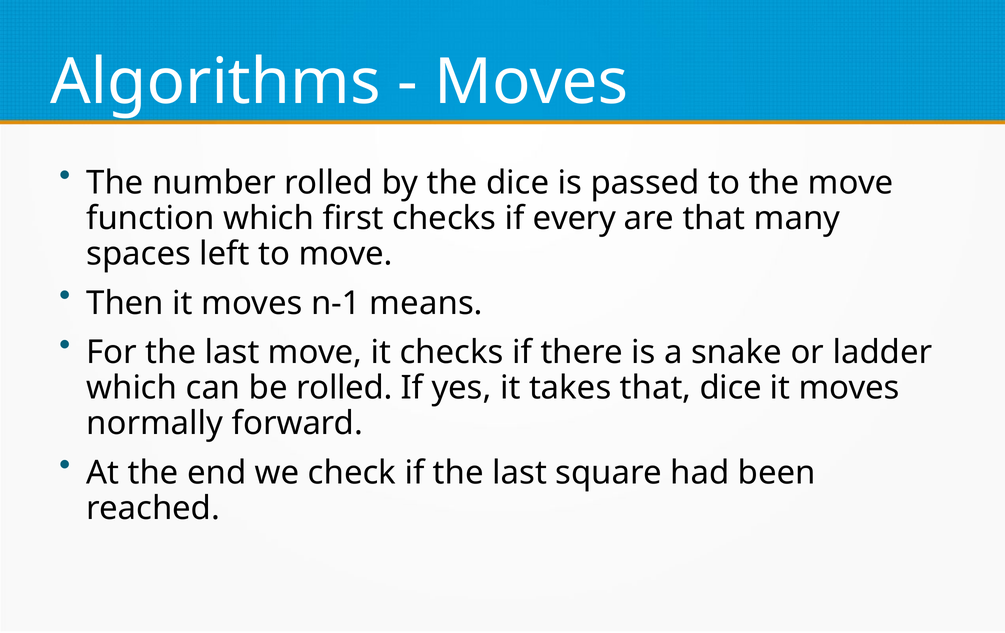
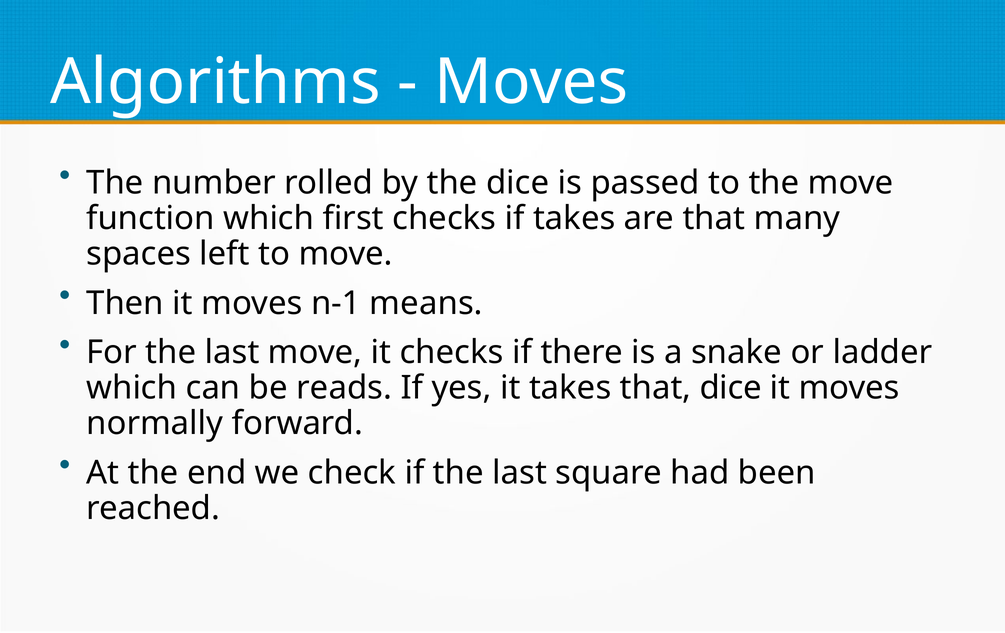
if every: every -> takes
be rolled: rolled -> reads
